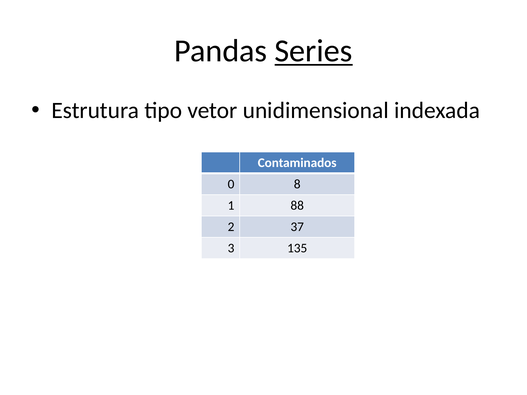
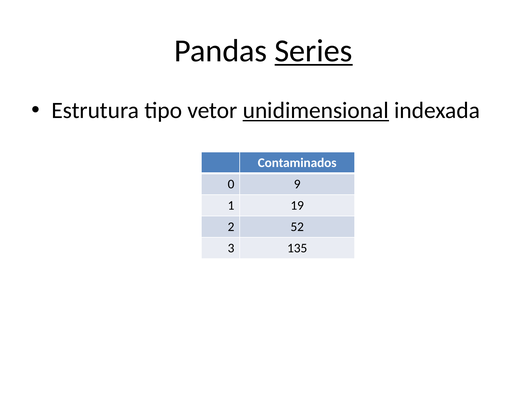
unidimensional underline: none -> present
8: 8 -> 9
88: 88 -> 19
37: 37 -> 52
